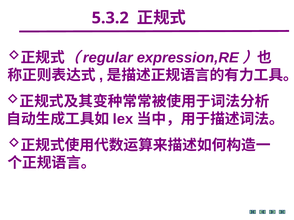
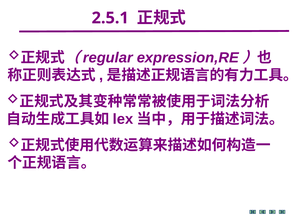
5.3.2: 5.3.2 -> 2.5.1
